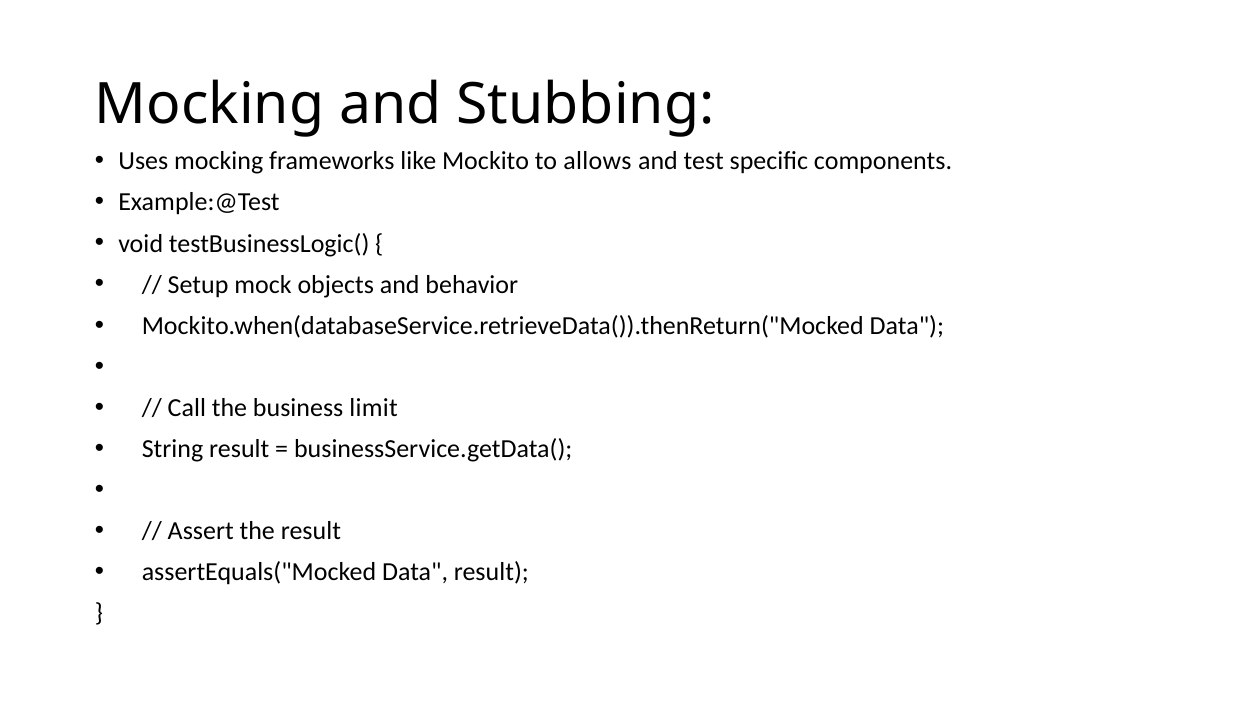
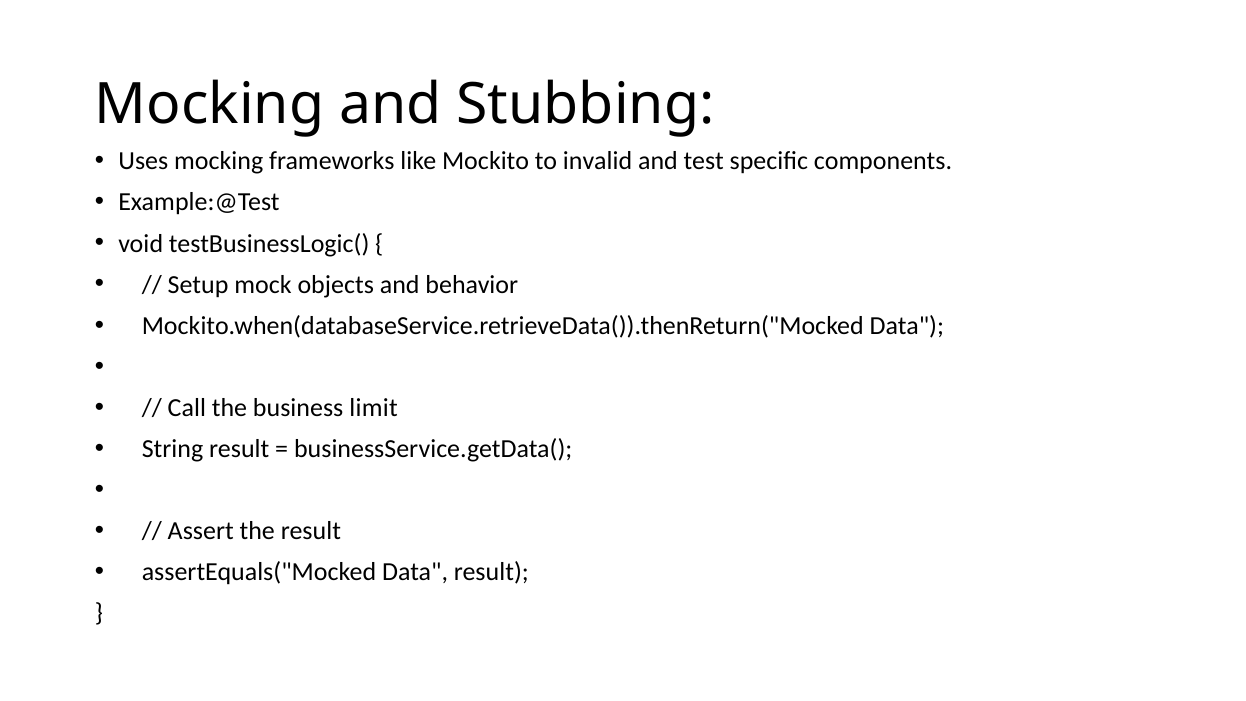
allows: allows -> invalid
